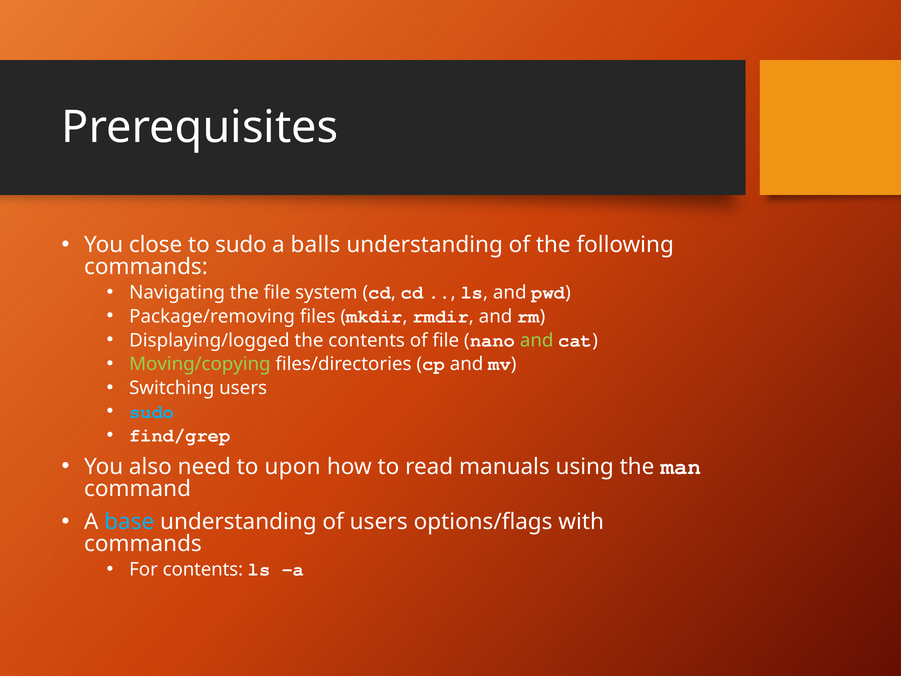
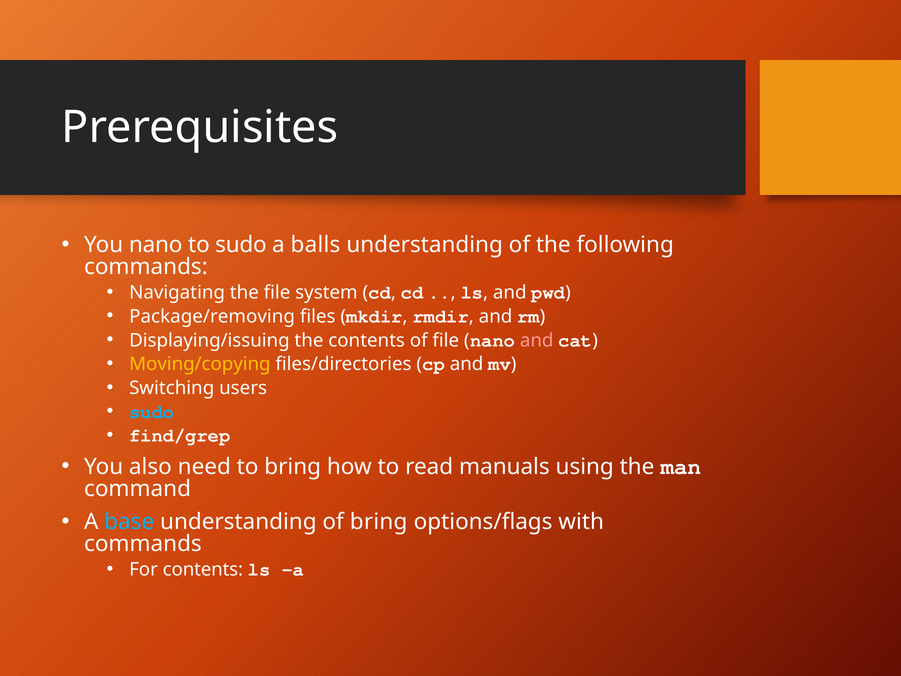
You close: close -> nano
Displaying/logged: Displaying/logged -> Displaying/issuing
and at (537, 340) colour: light green -> pink
Moving/copying colour: light green -> yellow
to upon: upon -> bring
of users: users -> bring
